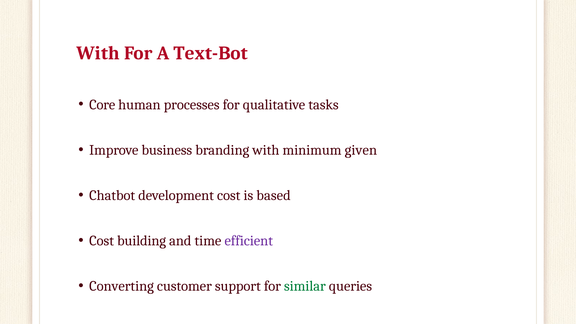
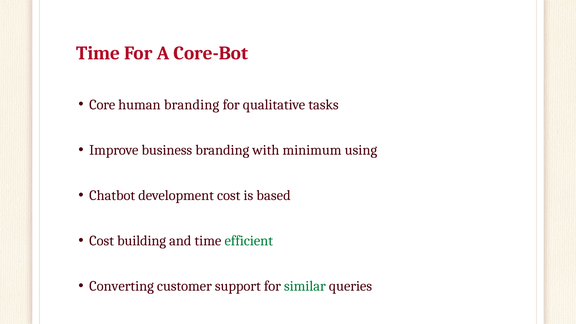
With at (98, 53): With -> Time
Text-Bot: Text-Bot -> Core-Bot
human processes: processes -> branding
given: given -> using
efficient colour: purple -> green
